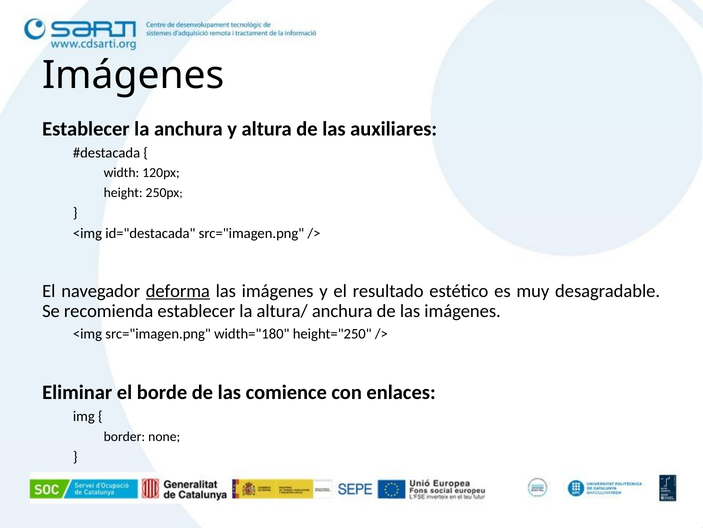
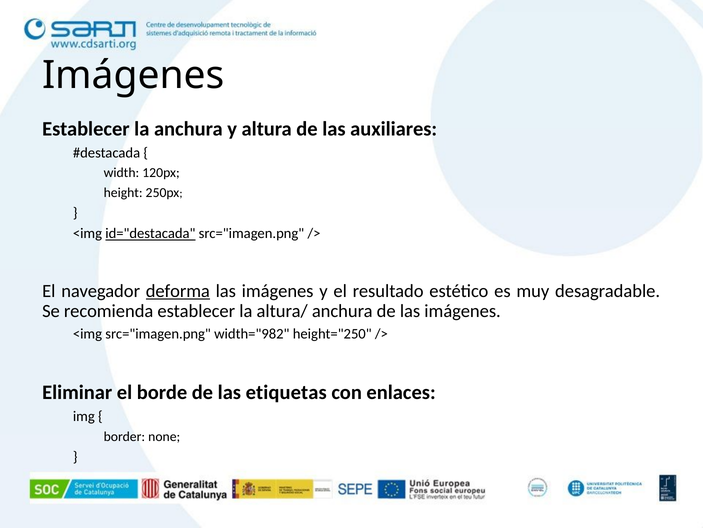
id="destacada underline: none -> present
width="180: width="180 -> width="982
comience: comience -> etiquetas
